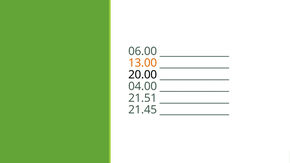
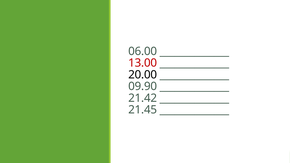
13.00 colour: orange -> red
04.00: 04.00 -> 09.90
21.51: 21.51 -> 21.42
